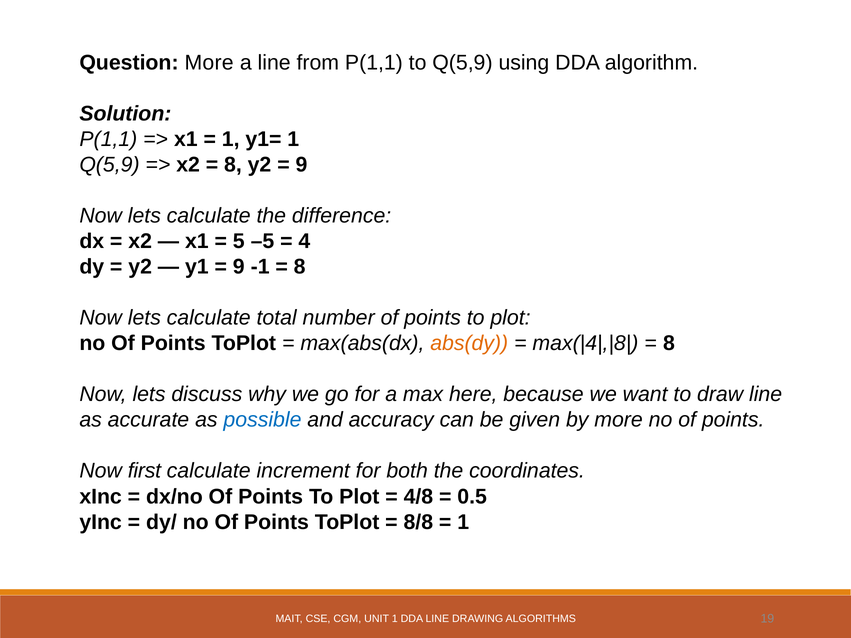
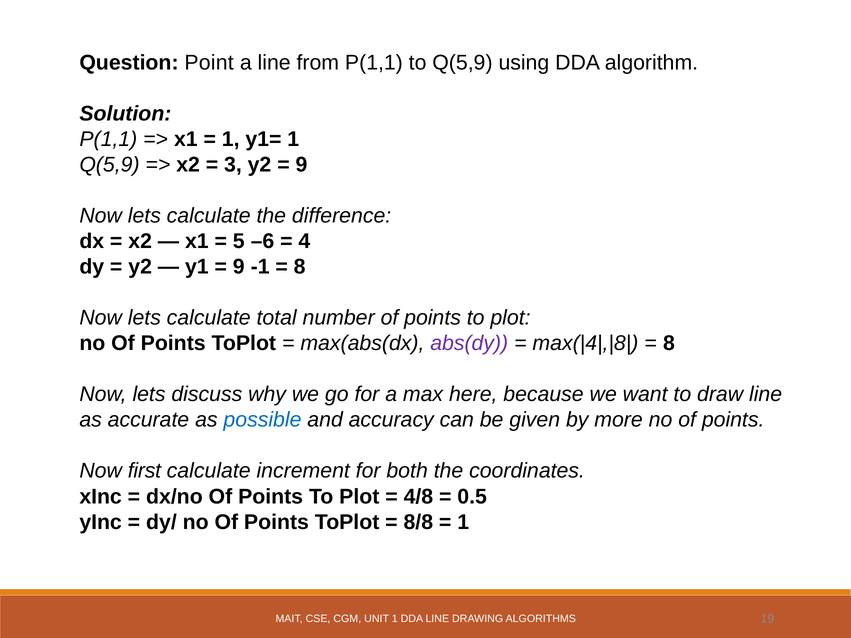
Question More: More -> Point
8 at (233, 165): 8 -> 3
–5: –5 -> –6
abs(dy colour: orange -> purple
